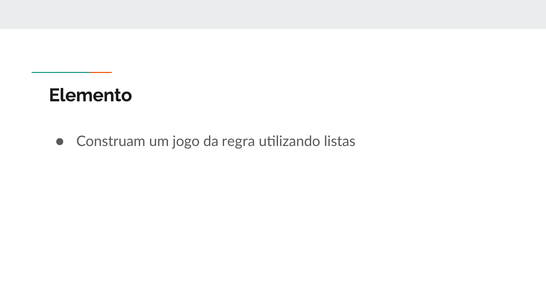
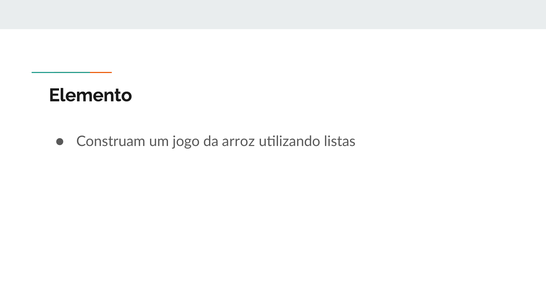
regra: regra -> arroz
